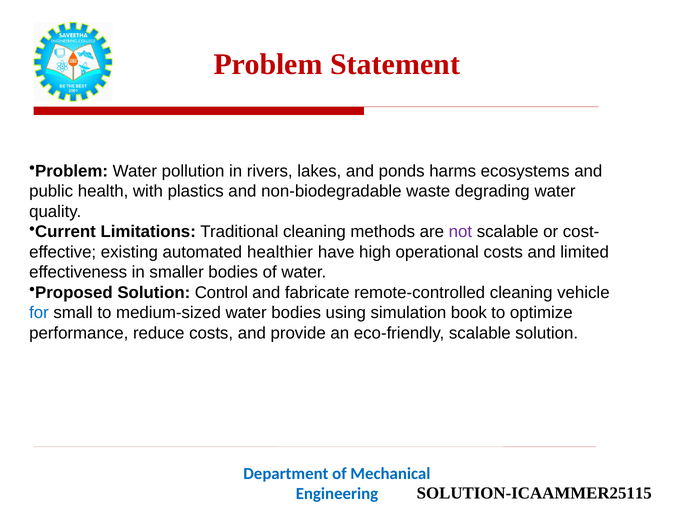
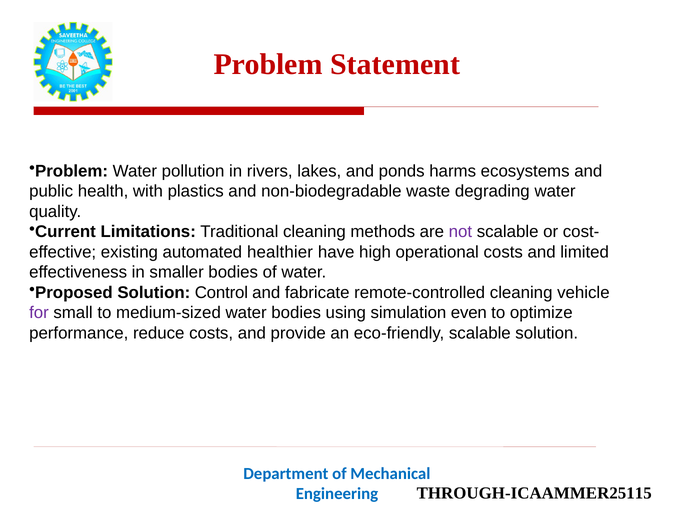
for colour: blue -> purple
book: book -> even
SOLUTION-ICAAMMER25115: SOLUTION-ICAAMMER25115 -> THROUGH-ICAAMMER25115
